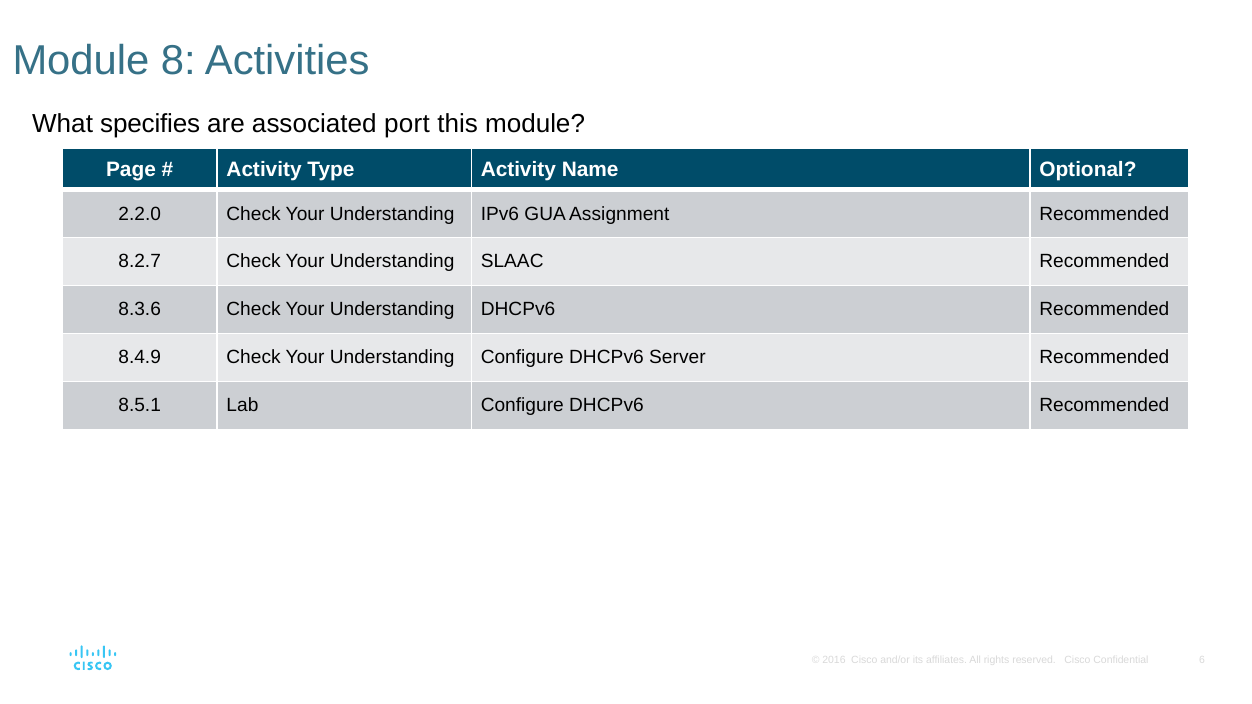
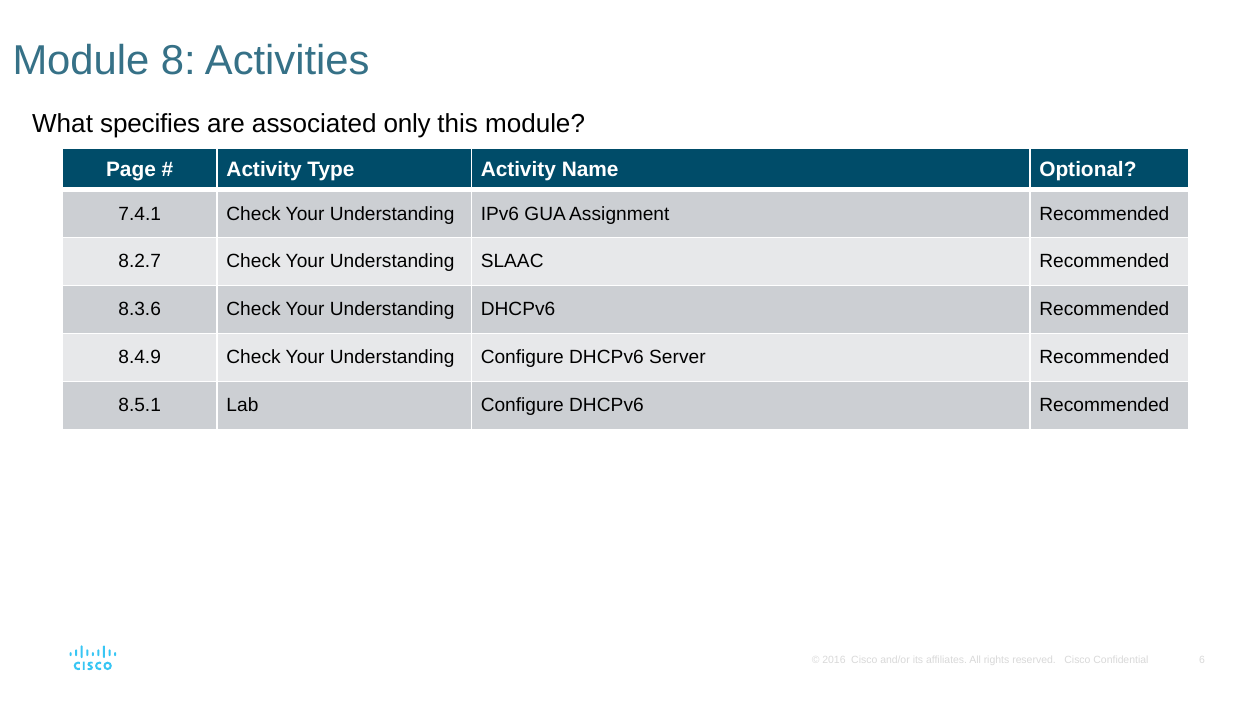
port: port -> only
2.2.0: 2.2.0 -> 7.4.1
